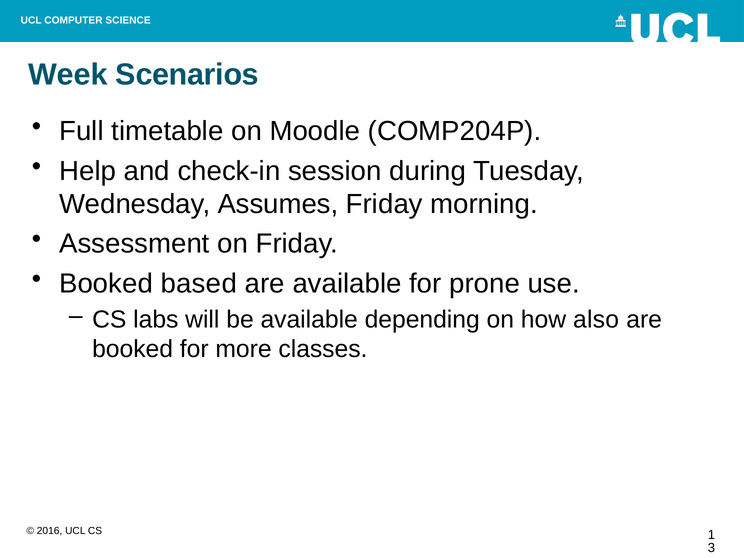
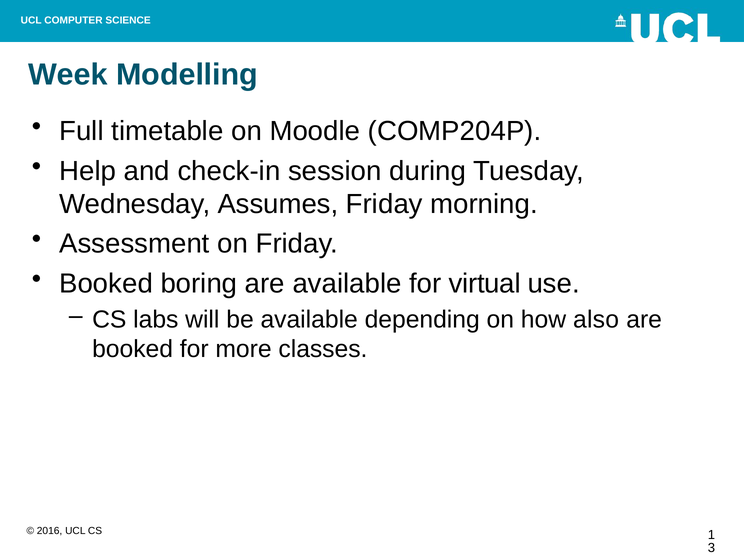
Scenarios: Scenarios -> Modelling
based: based -> boring
prone: prone -> virtual
